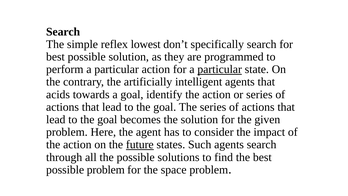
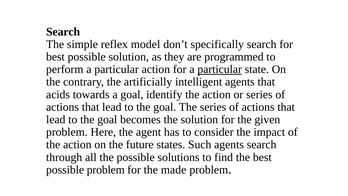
lowest: lowest -> model
future underline: present -> none
space: space -> made
